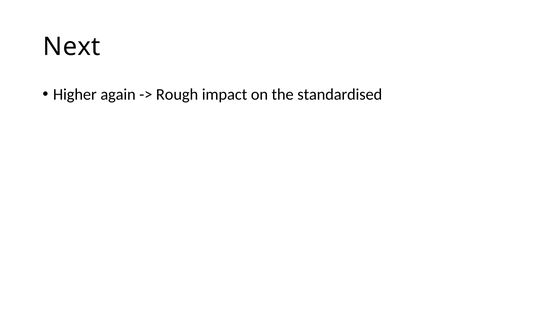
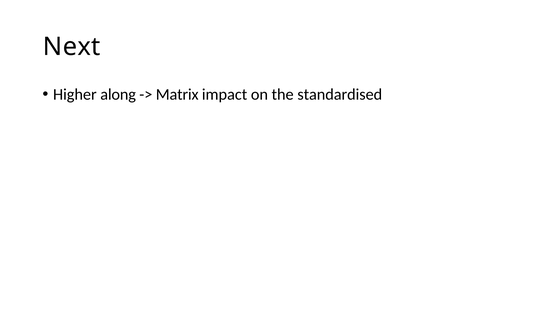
again: again -> along
Rough: Rough -> Matrix
